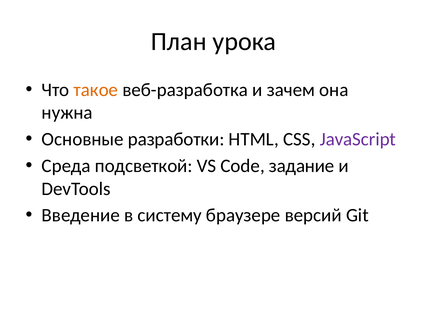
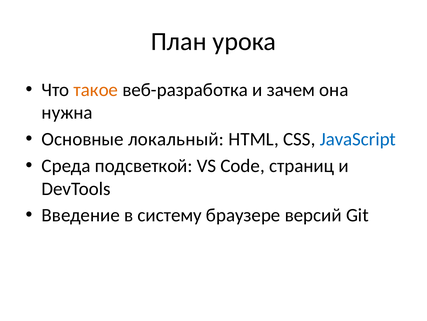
разработки: разработки -> локальный
JavaScript colour: purple -> blue
задание: задание -> страниц
